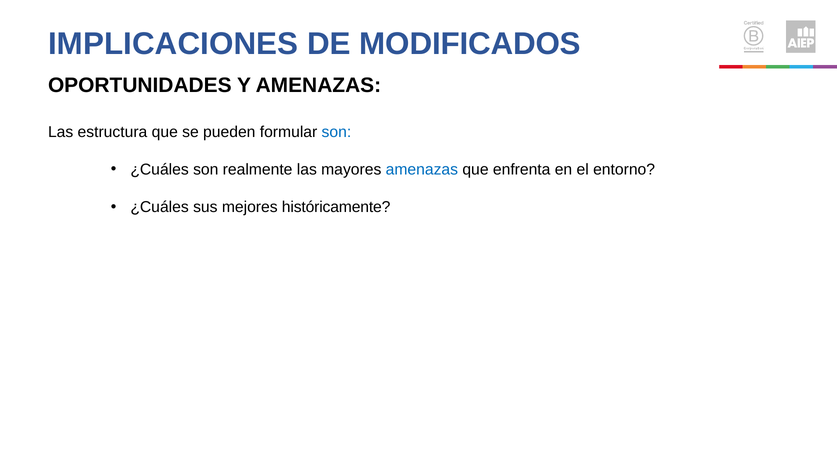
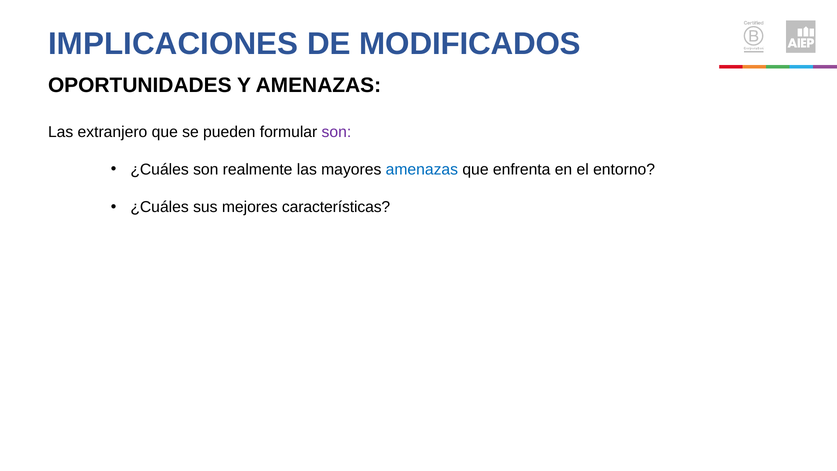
estructura: estructura -> extranjero
son at (336, 132) colour: blue -> purple
históricamente: históricamente -> características
